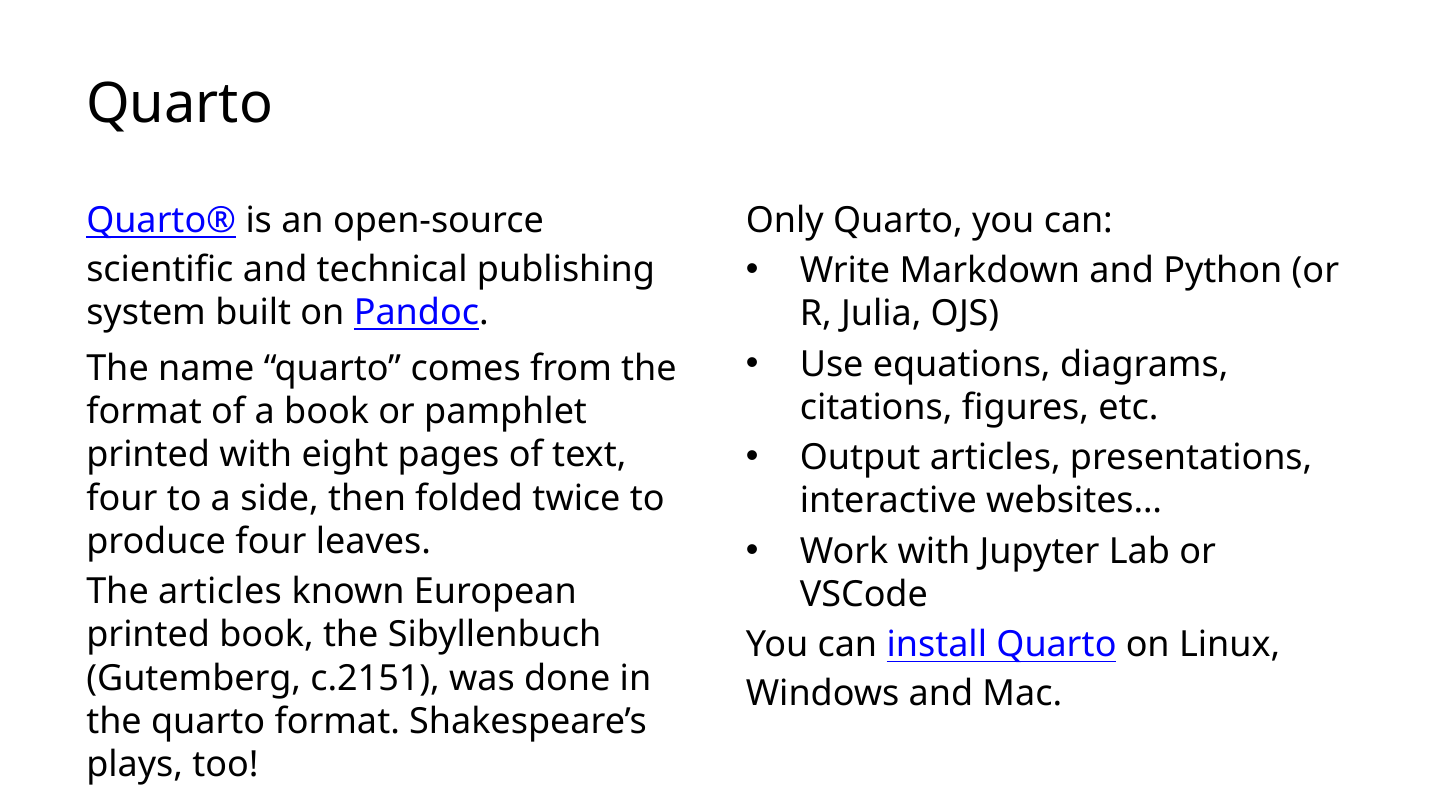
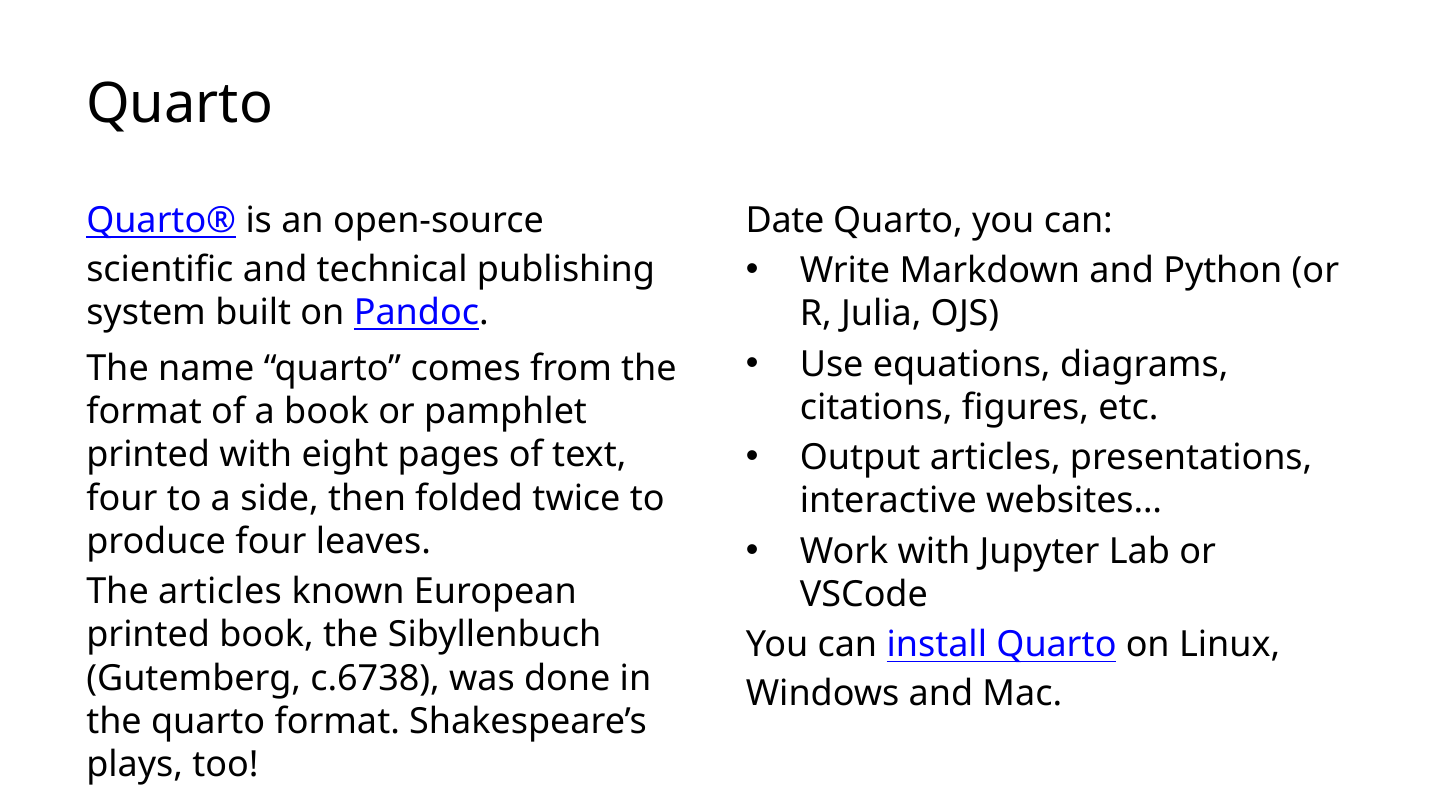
Only: Only -> Date
c.2151: c.2151 -> c.6738
